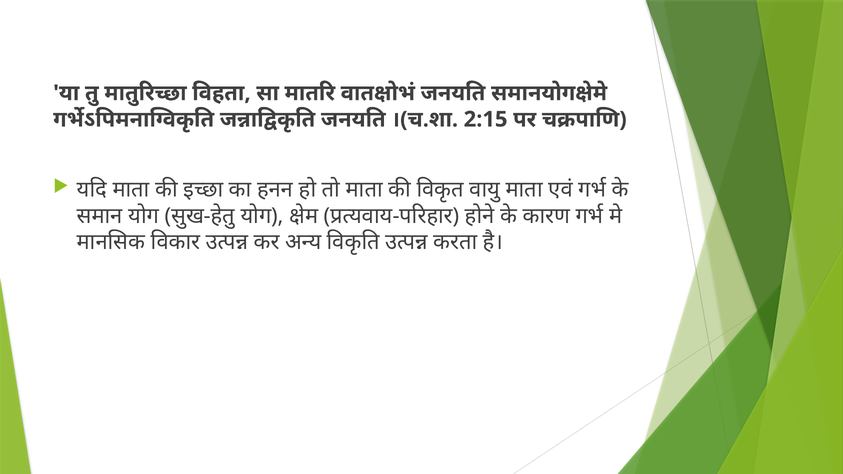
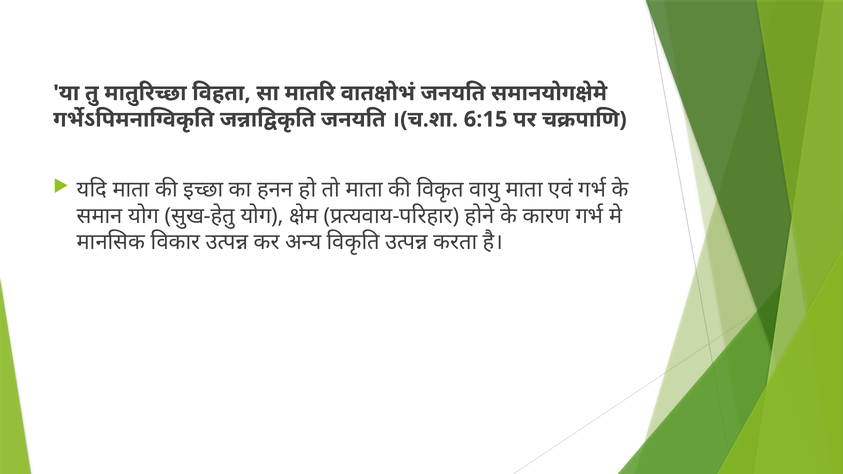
2:15: 2:15 -> 6:15
